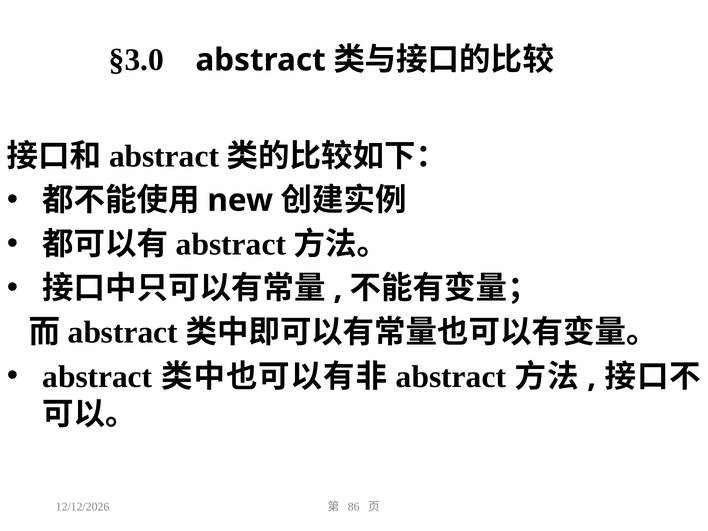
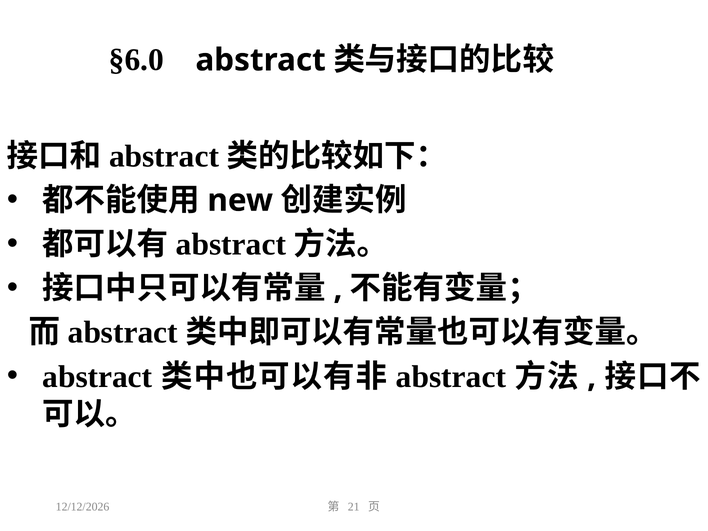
§3.0: §3.0 -> §6.0
86: 86 -> 21
